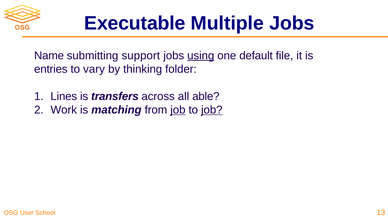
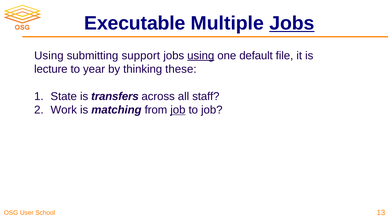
Jobs at (292, 23) underline: none -> present
Name at (49, 56): Name -> Using
entries: entries -> lecture
vary: vary -> year
folder: folder -> these
Lines: Lines -> State
able: able -> staff
job at (212, 110) underline: present -> none
